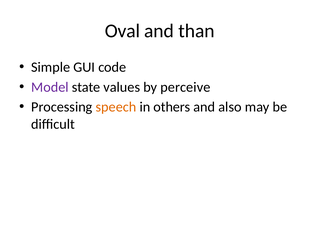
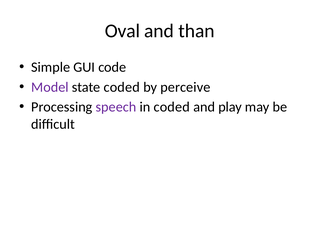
state values: values -> coded
speech colour: orange -> purple
in others: others -> coded
also: also -> play
